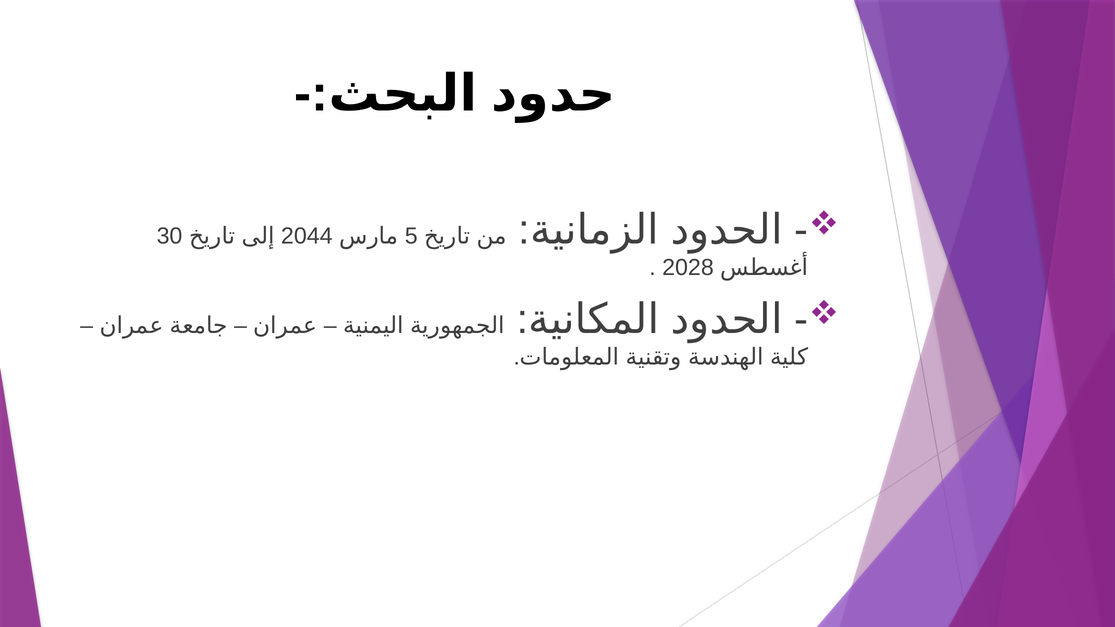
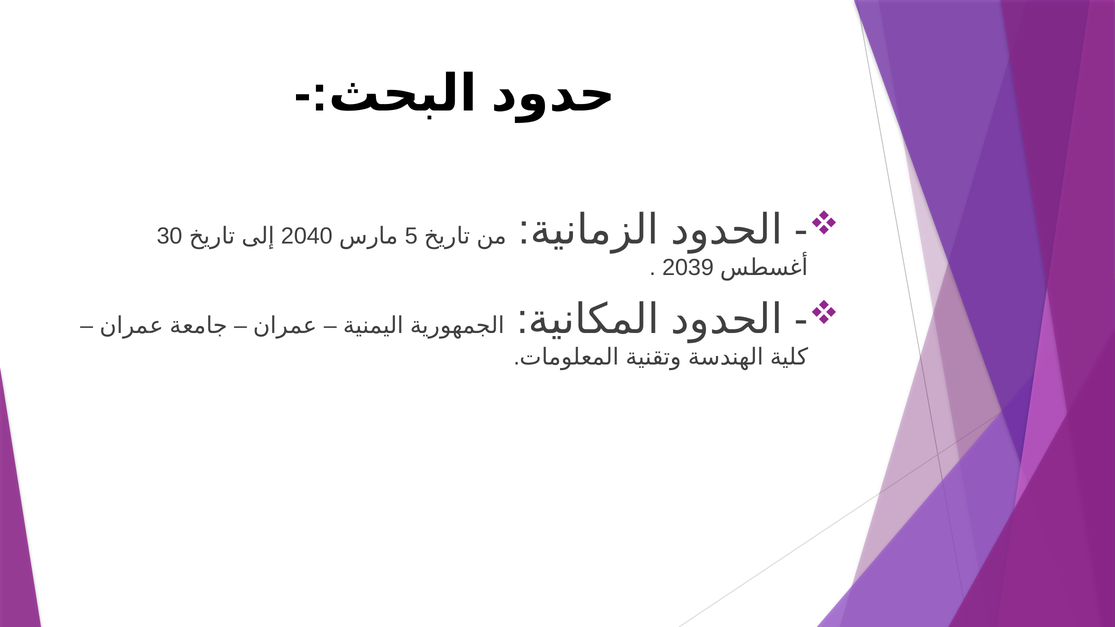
2044: 2044 -> 2040
2028: 2028 -> 2039
